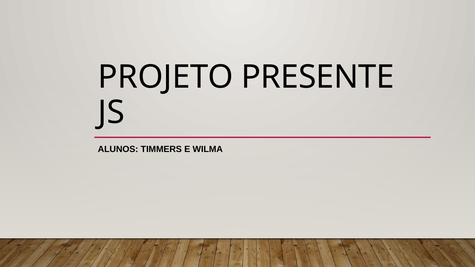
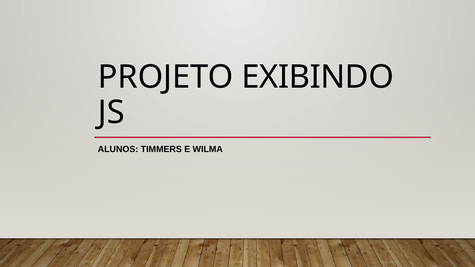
PRESENTE: PRESENTE -> EXIBINDO
